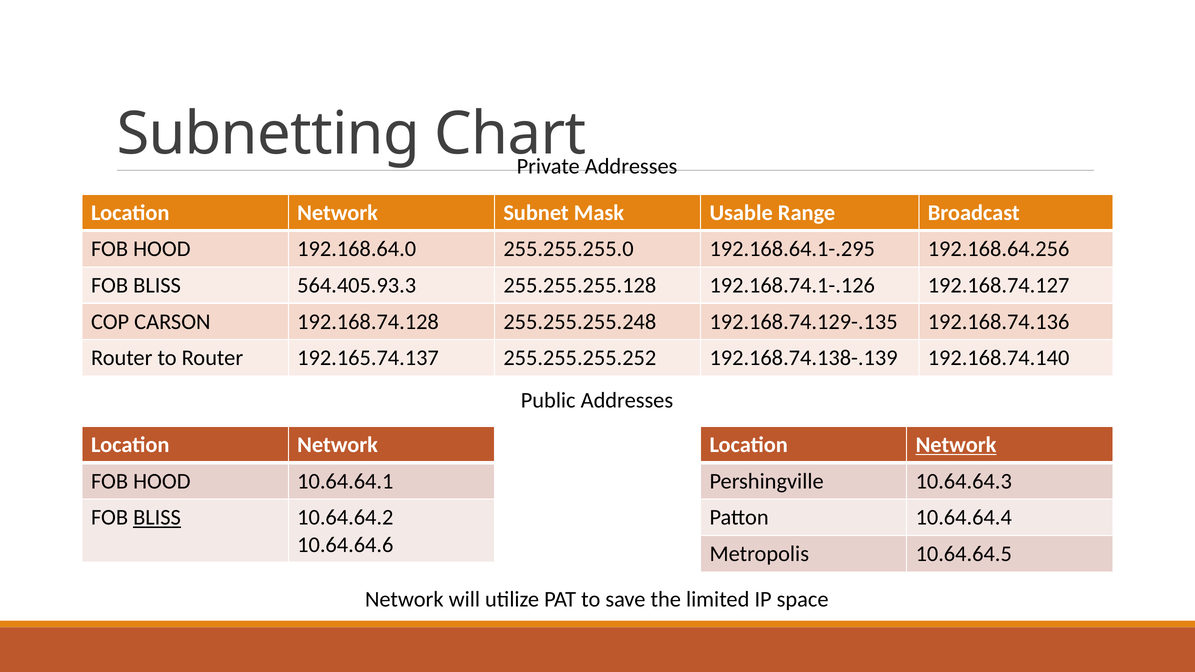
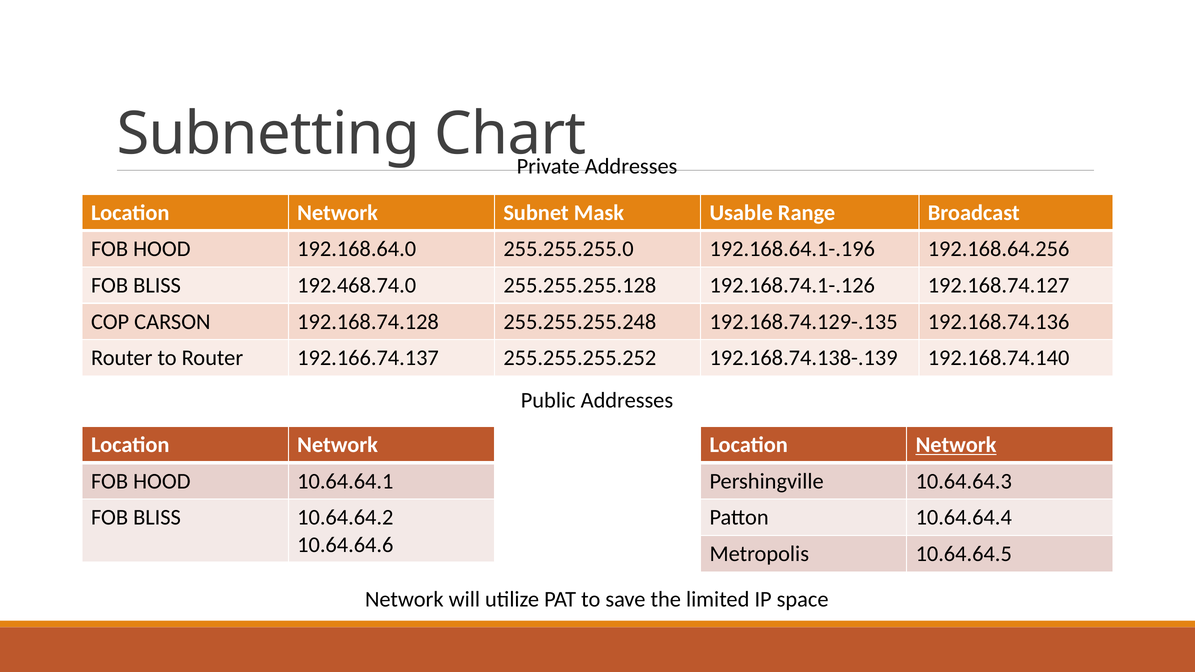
192.168.64.1-.295: 192.168.64.1-.295 -> 192.168.64.1-.196
564.405.93.3: 564.405.93.3 -> 192.468.74.0
192.165.74.137: 192.165.74.137 -> 192.166.74.137
BLISS at (157, 518) underline: present -> none
